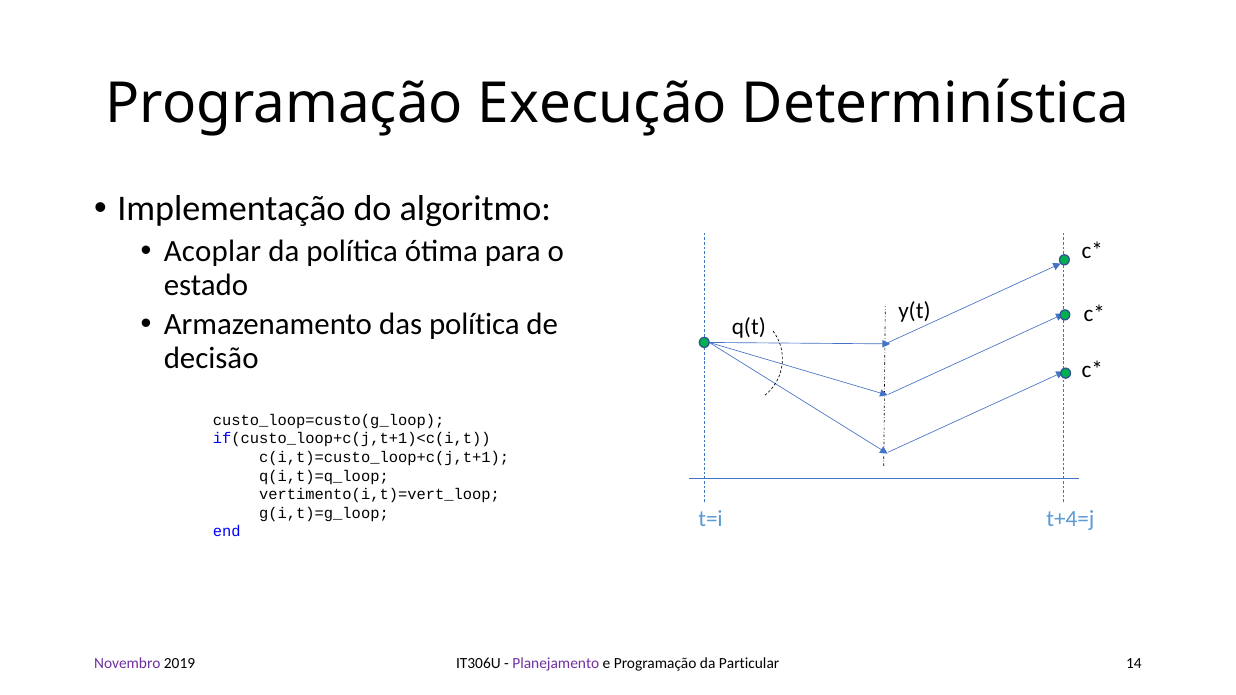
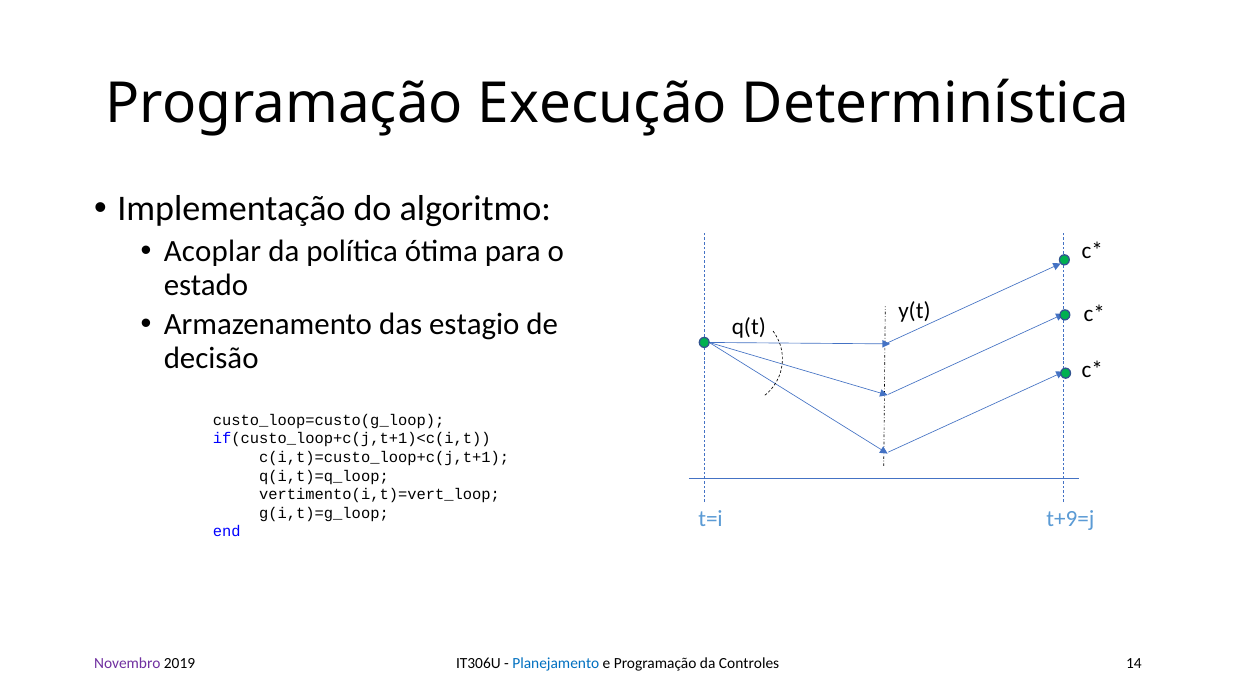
das política: política -> estagio
t+4=j: t+4=j -> t+9=j
Planejamento colour: purple -> blue
Particular: Particular -> Controles
